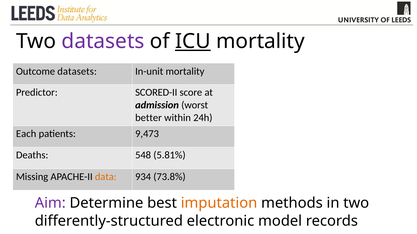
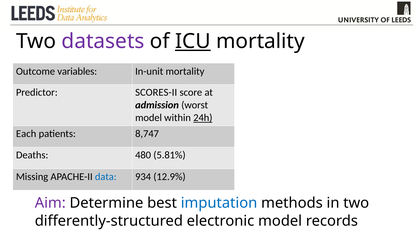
Outcome datasets: datasets -> variables
SCORED-II: SCORED-II -> SCORES-II
better at (149, 118): better -> model
24h at (203, 118) underline: none -> present
9,473: 9,473 -> 8,747
548: 548 -> 480
data colour: orange -> blue
73.8%: 73.8% -> 12.9%
imputation colour: orange -> blue
